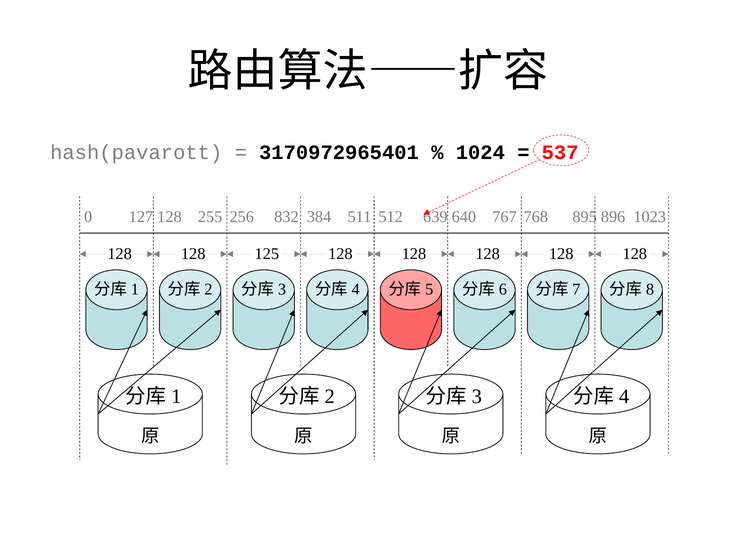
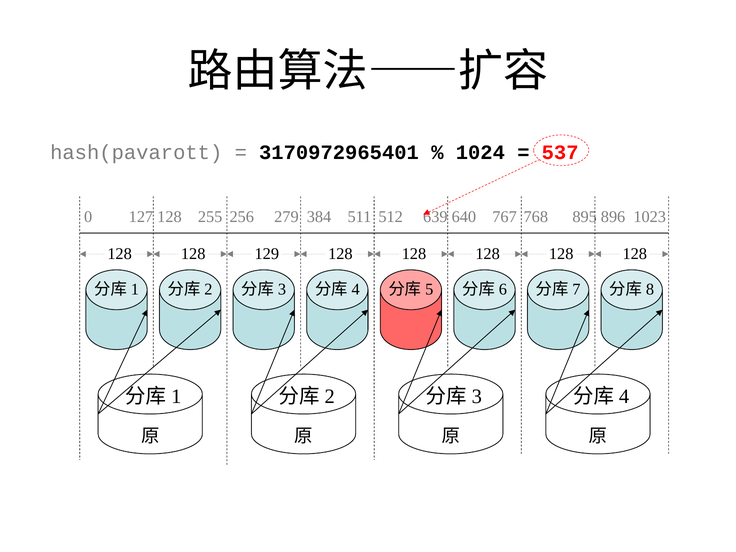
832: 832 -> 279
125: 125 -> 129
